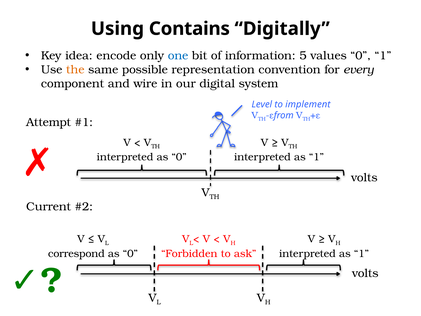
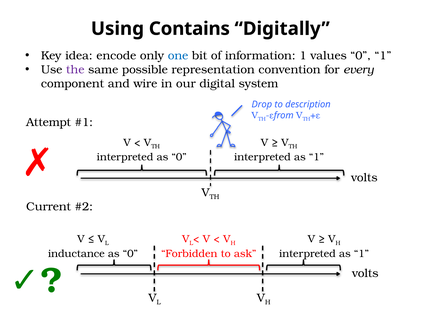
information 5: 5 -> 1
the colour: orange -> purple
Level: Level -> Drop
implement: implement -> description
correspond: correspond -> inductance
